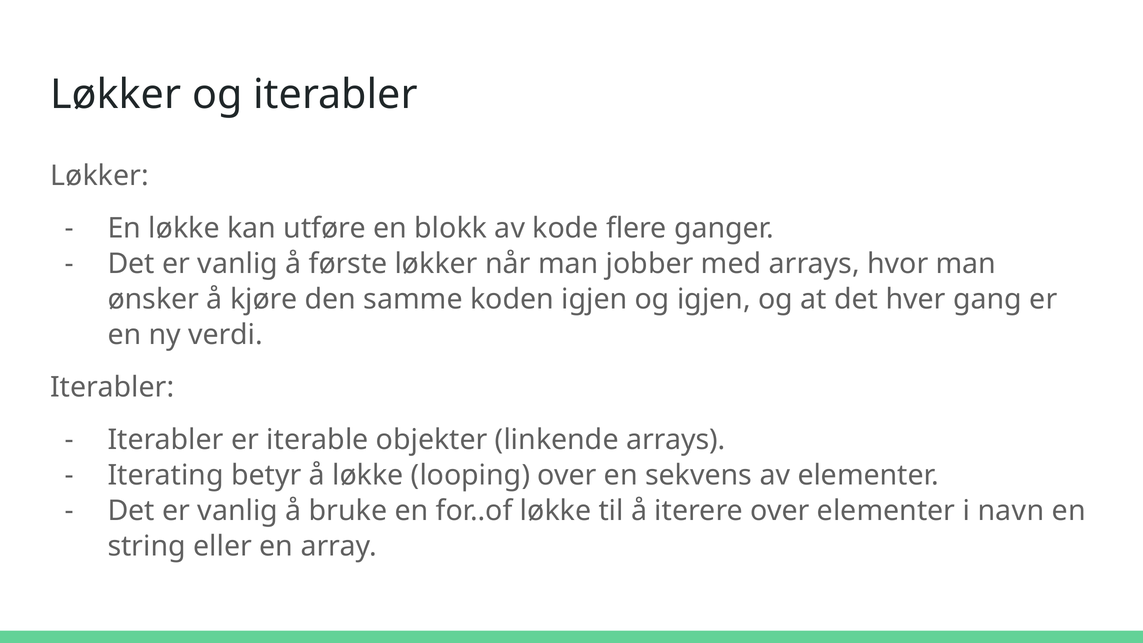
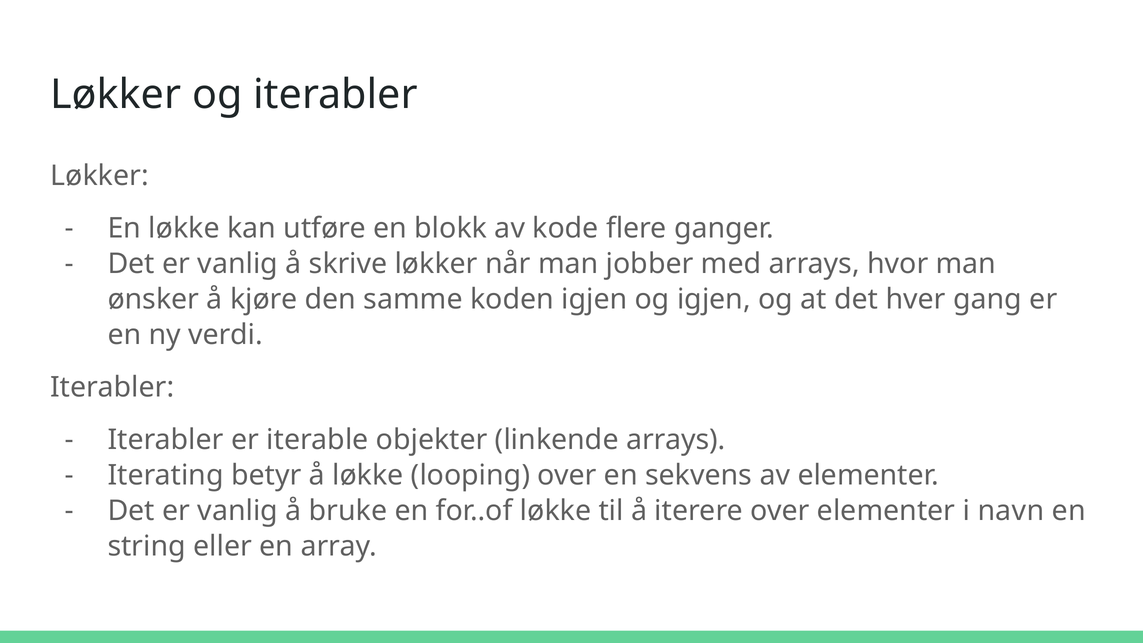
første: første -> skrive
